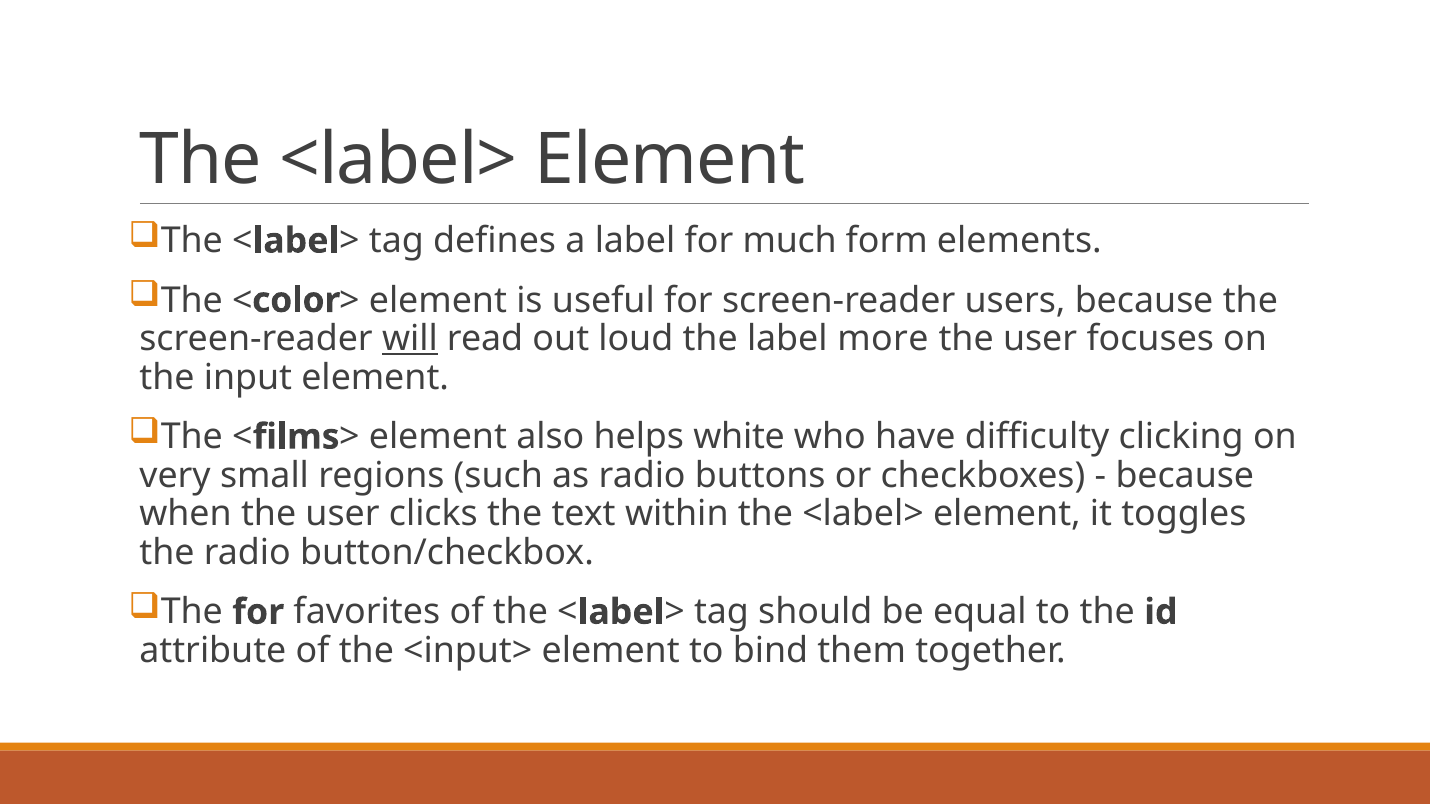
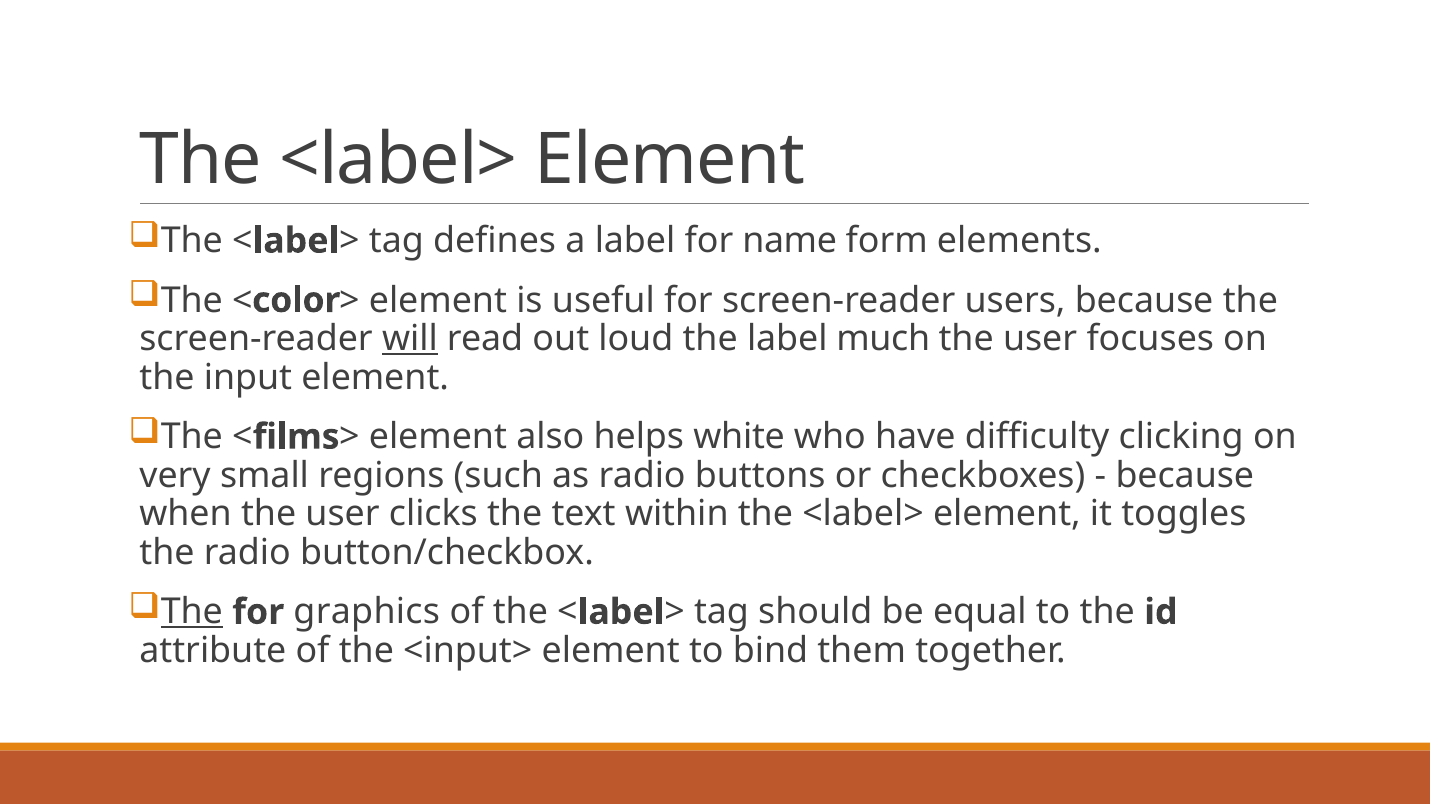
much: much -> name
more: more -> much
The at (192, 612) underline: none -> present
favorites: favorites -> graphics
